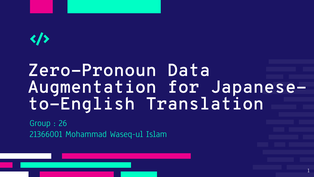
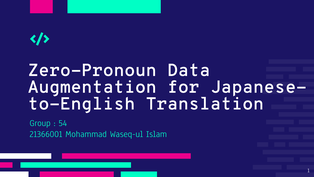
26: 26 -> 54
